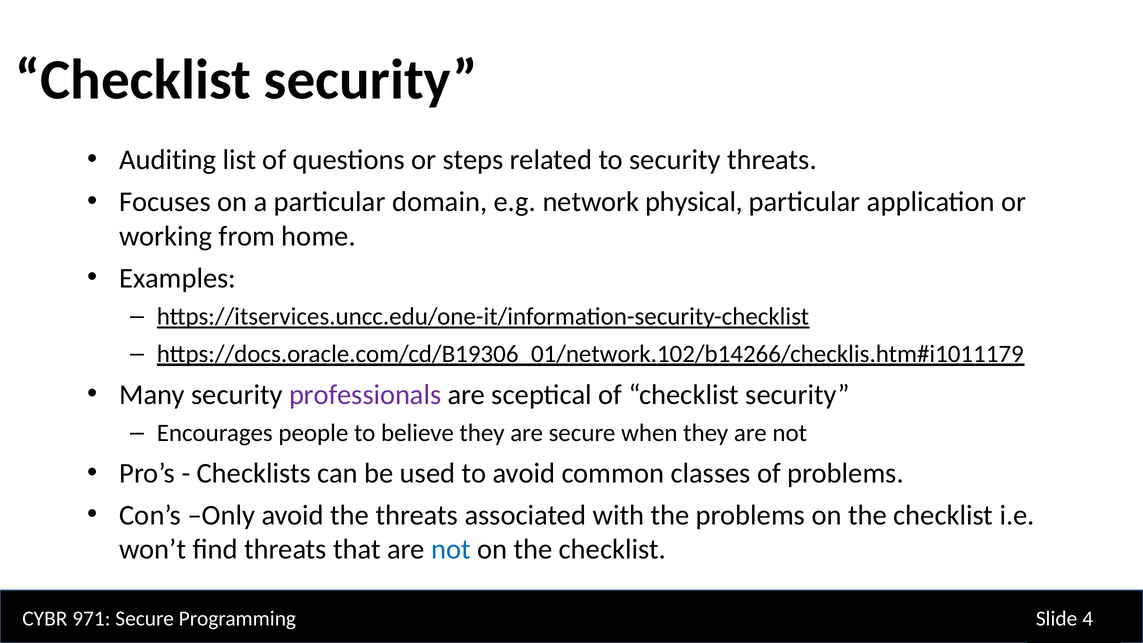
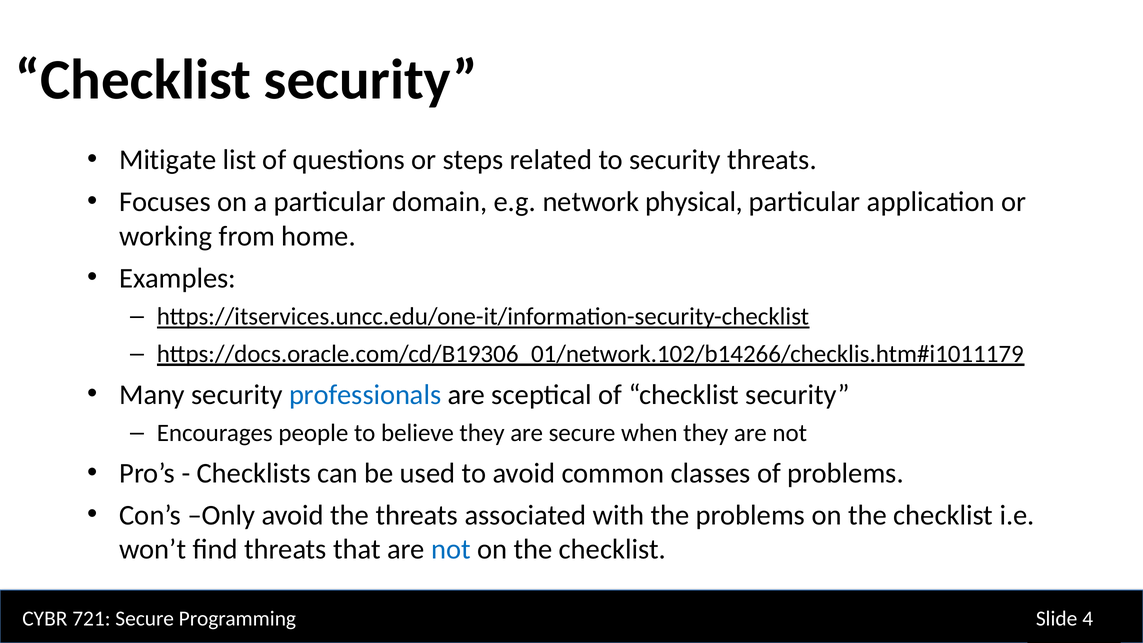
Auditing: Auditing -> Mitigate
professionals colour: purple -> blue
971: 971 -> 721
